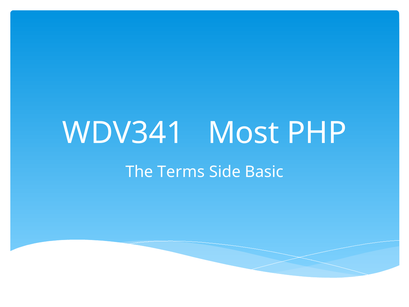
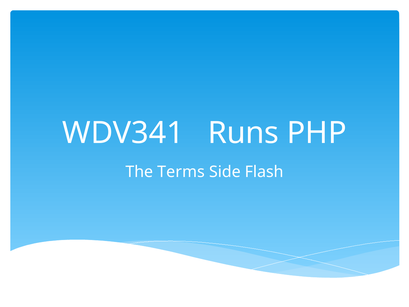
Most: Most -> Runs
Basic: Basic -> Flash
